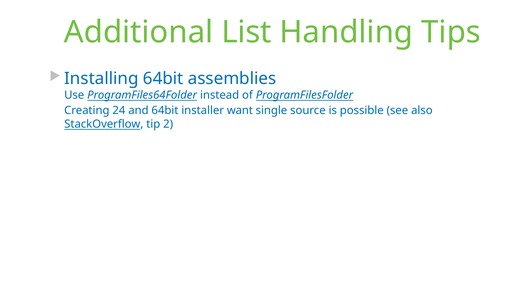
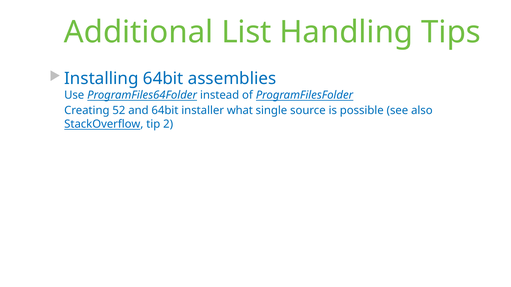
24: 24 -> 52
want: want -> what
